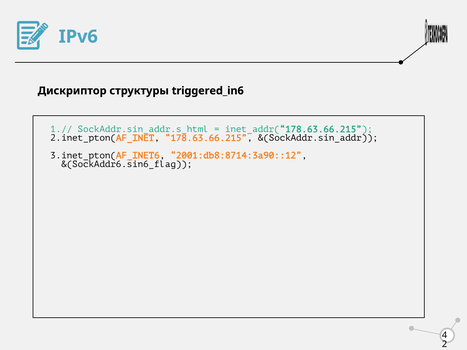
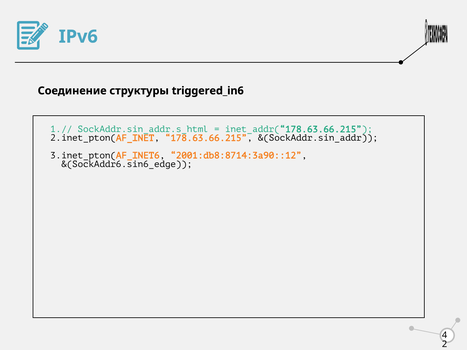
Дискриптор: Дискриптор -> Соединение
&(SockAddr6.sin6_flag: &(SockAddr6.sin6_flag -> &(SockAddr6.sin6_edge
